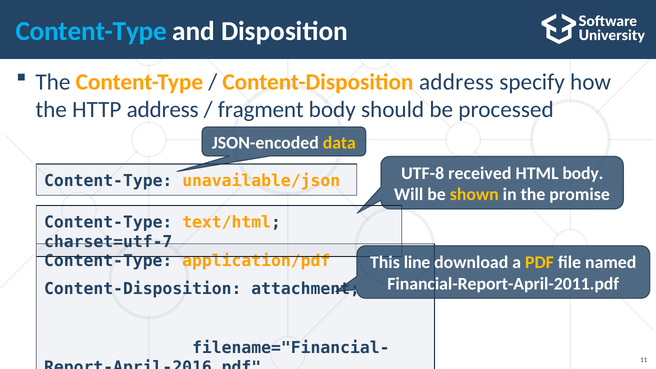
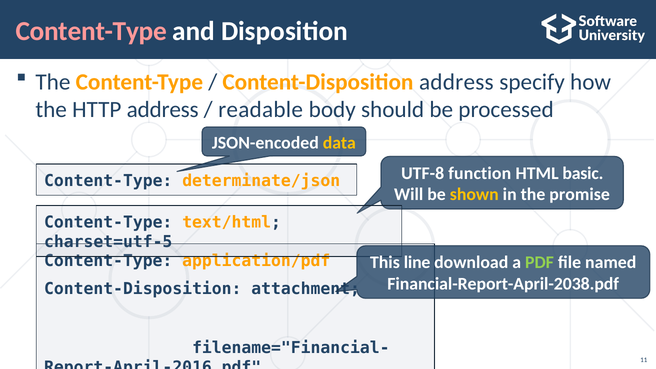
Content-Type at (91, 31) colour: light blue -> pink
fragment: fragment -> readable
received: received -> function
HTML body: body -> basic
unavailable/json: unavailable/json -> determinate/json
charset=utf-7: charset=utf-7 -> charset=utf-5
PDF colour: yellow -> light green
Financial-Report-April-2011.pdf: Financial-Report-April-2011.pdf -> Financial-Report-April-2038.pdf
